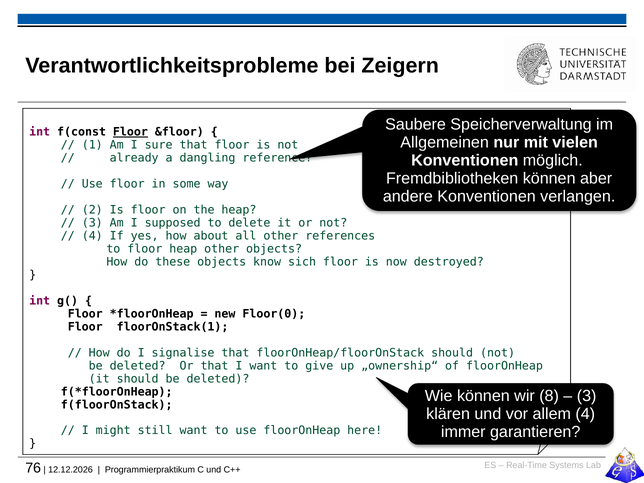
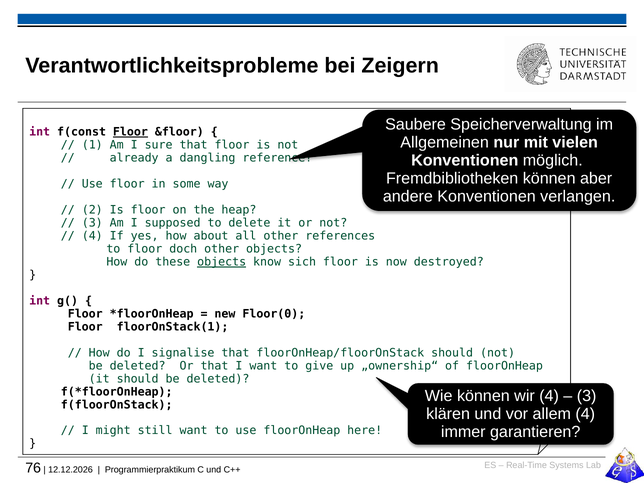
floor heap: heap -> doch
objects at (222, 262) underline: none -> present
wir 8: 8 -> 4
